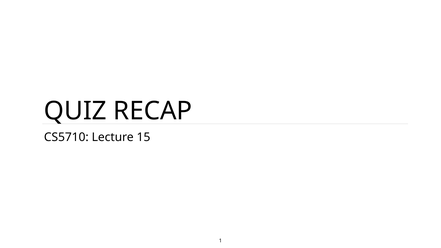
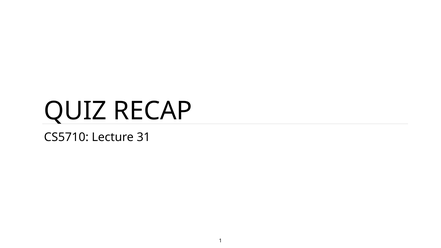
15: 15 -> 31
